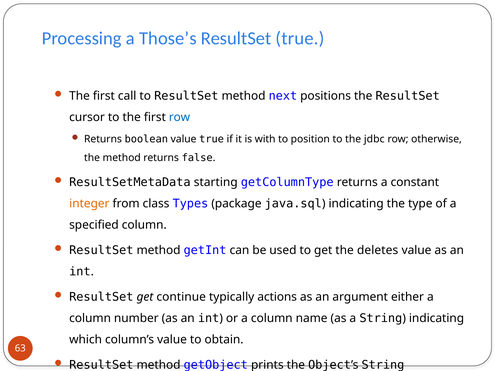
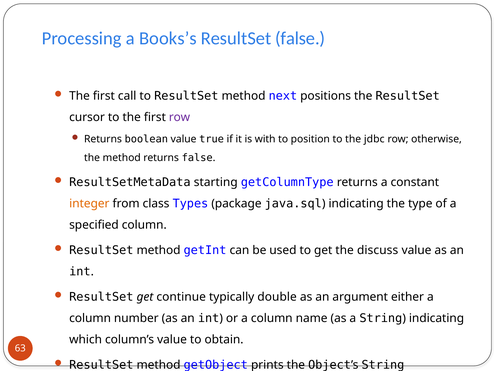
Those’s: Those’s -> Books’s
ResultSet true: true -> false
row at (179, 117) colour: blue -> purple
deletes: deletes -> discuss
actions: actions -> double
